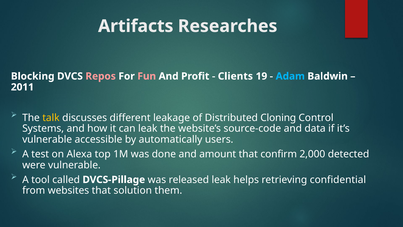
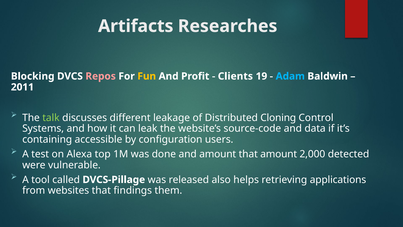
Fun colour: pink -> yellow
talk colour: yellow -> light green
vulnerable at (47, 139): vulnerable -> containing
automatically: automatically -> configuration
that confirm: confirm -> amount
released leak: leak -> also
confidential: confidential -> applications
solution: solution -> findings
